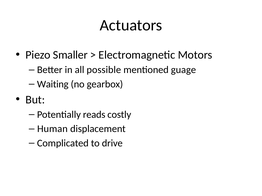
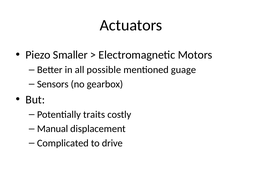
Waiting: Waiting -> Sensors
reads: reads -> traits
Human: Human -> Manual
